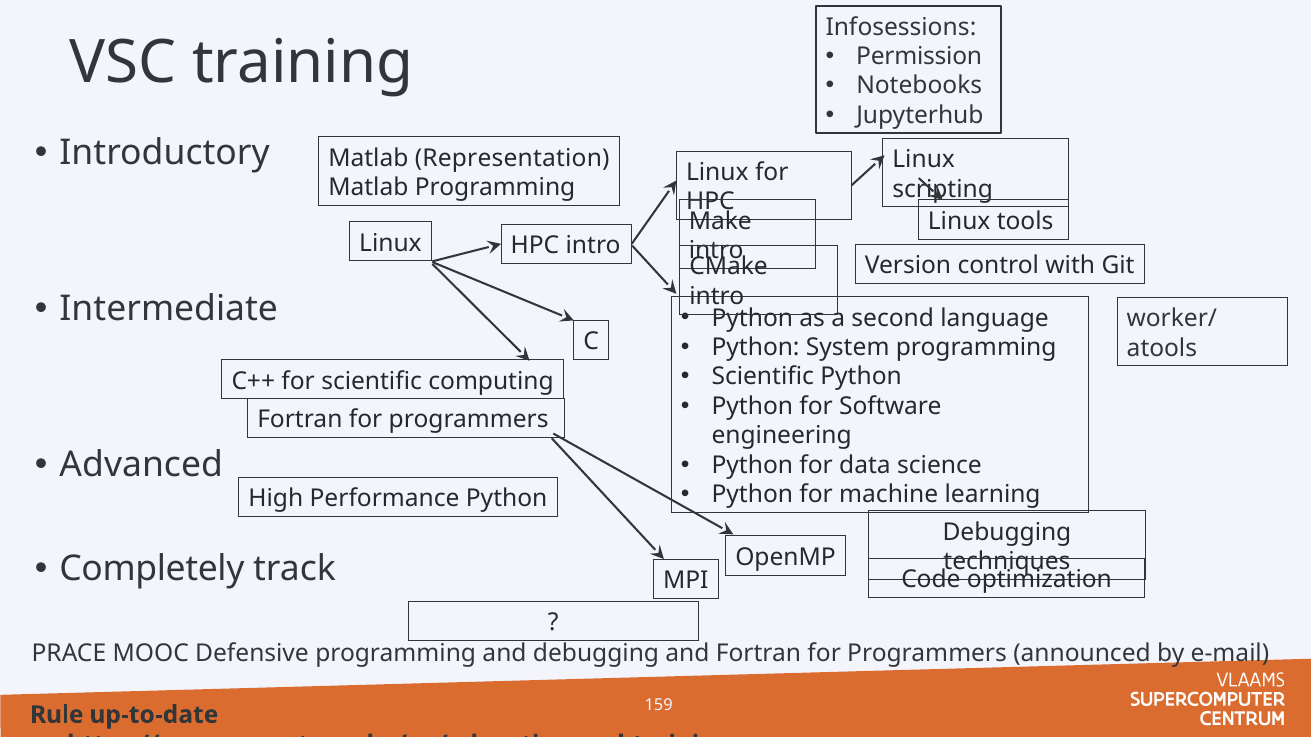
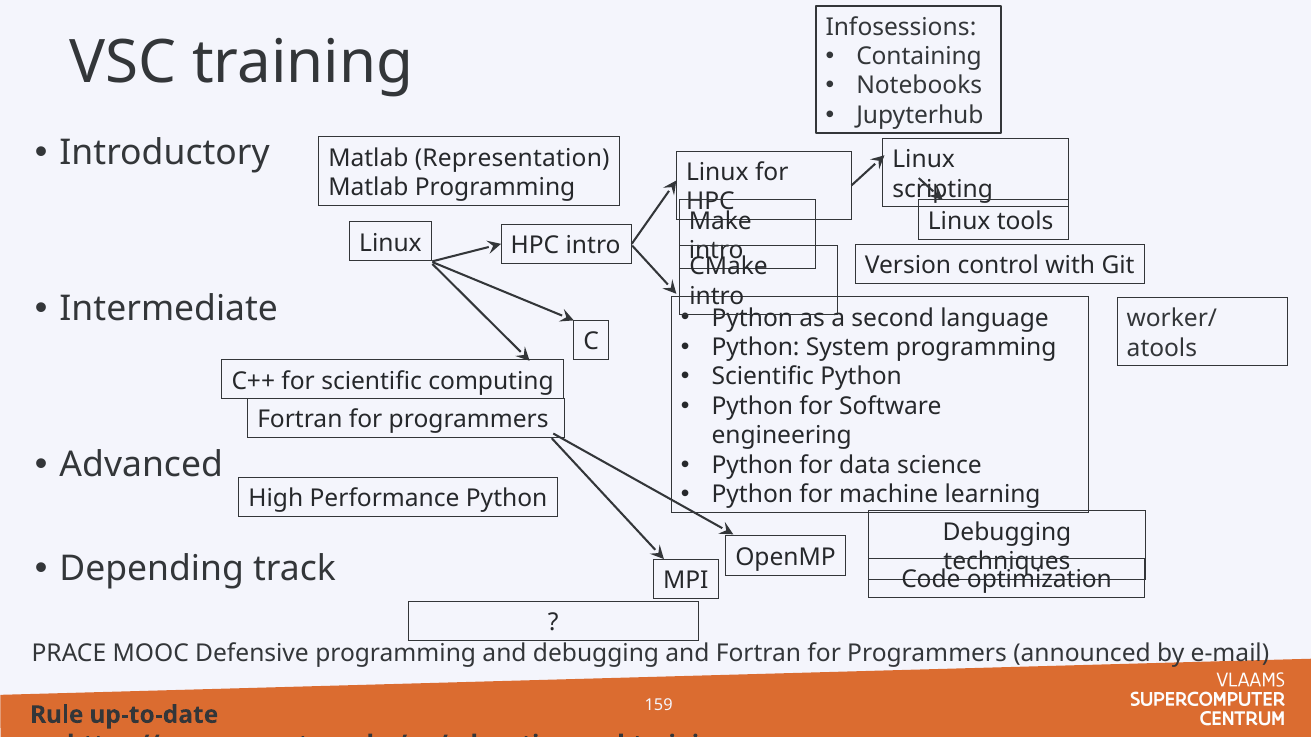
Permission: Permission -> Containing
Completely: Completely -> Depending
